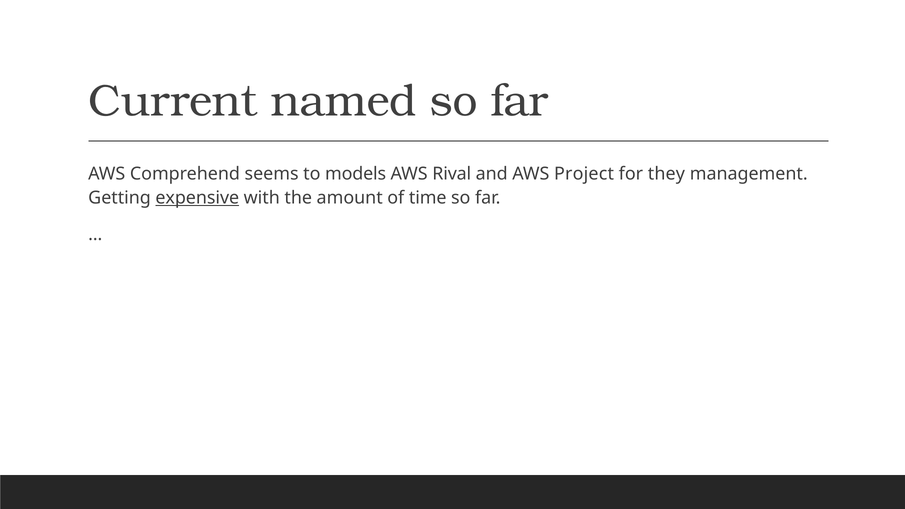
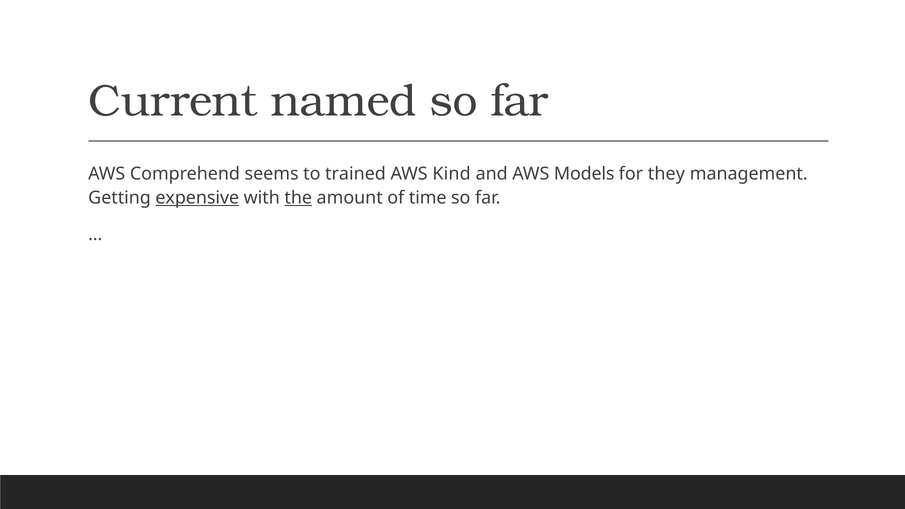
models: models -> trained
Rival: Rival -> Kind
Project: Project -> Models
the underline: none -> present
